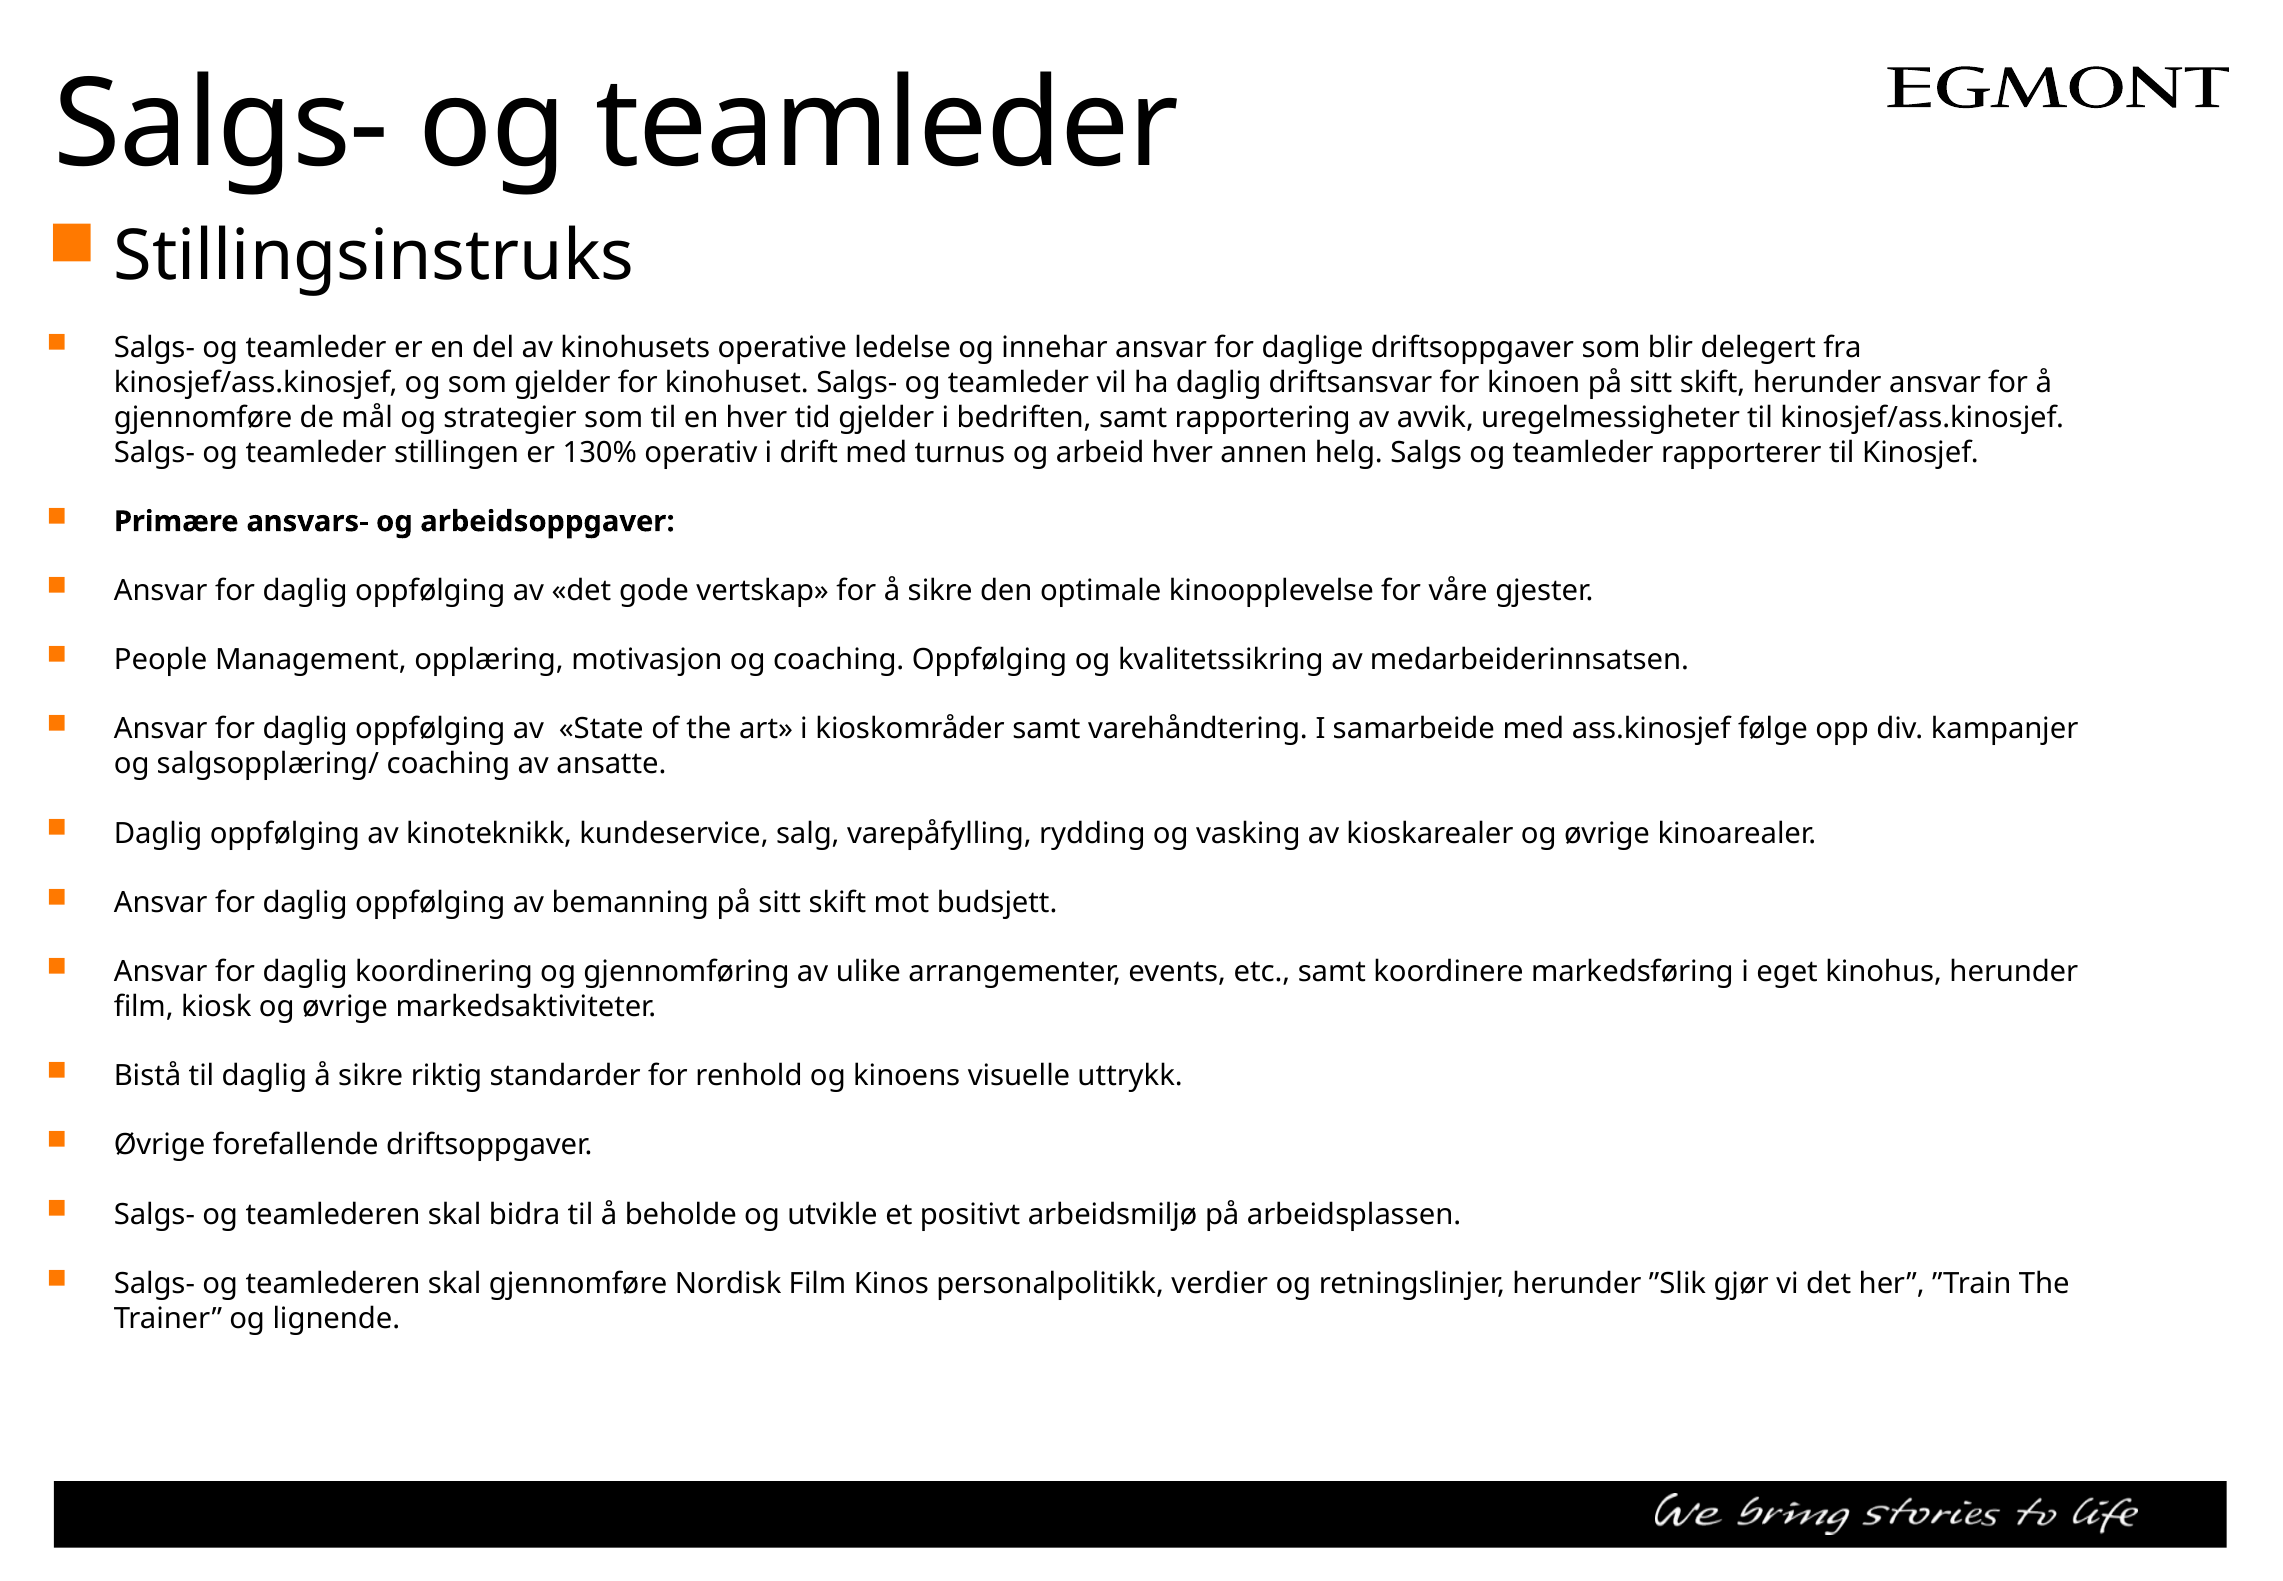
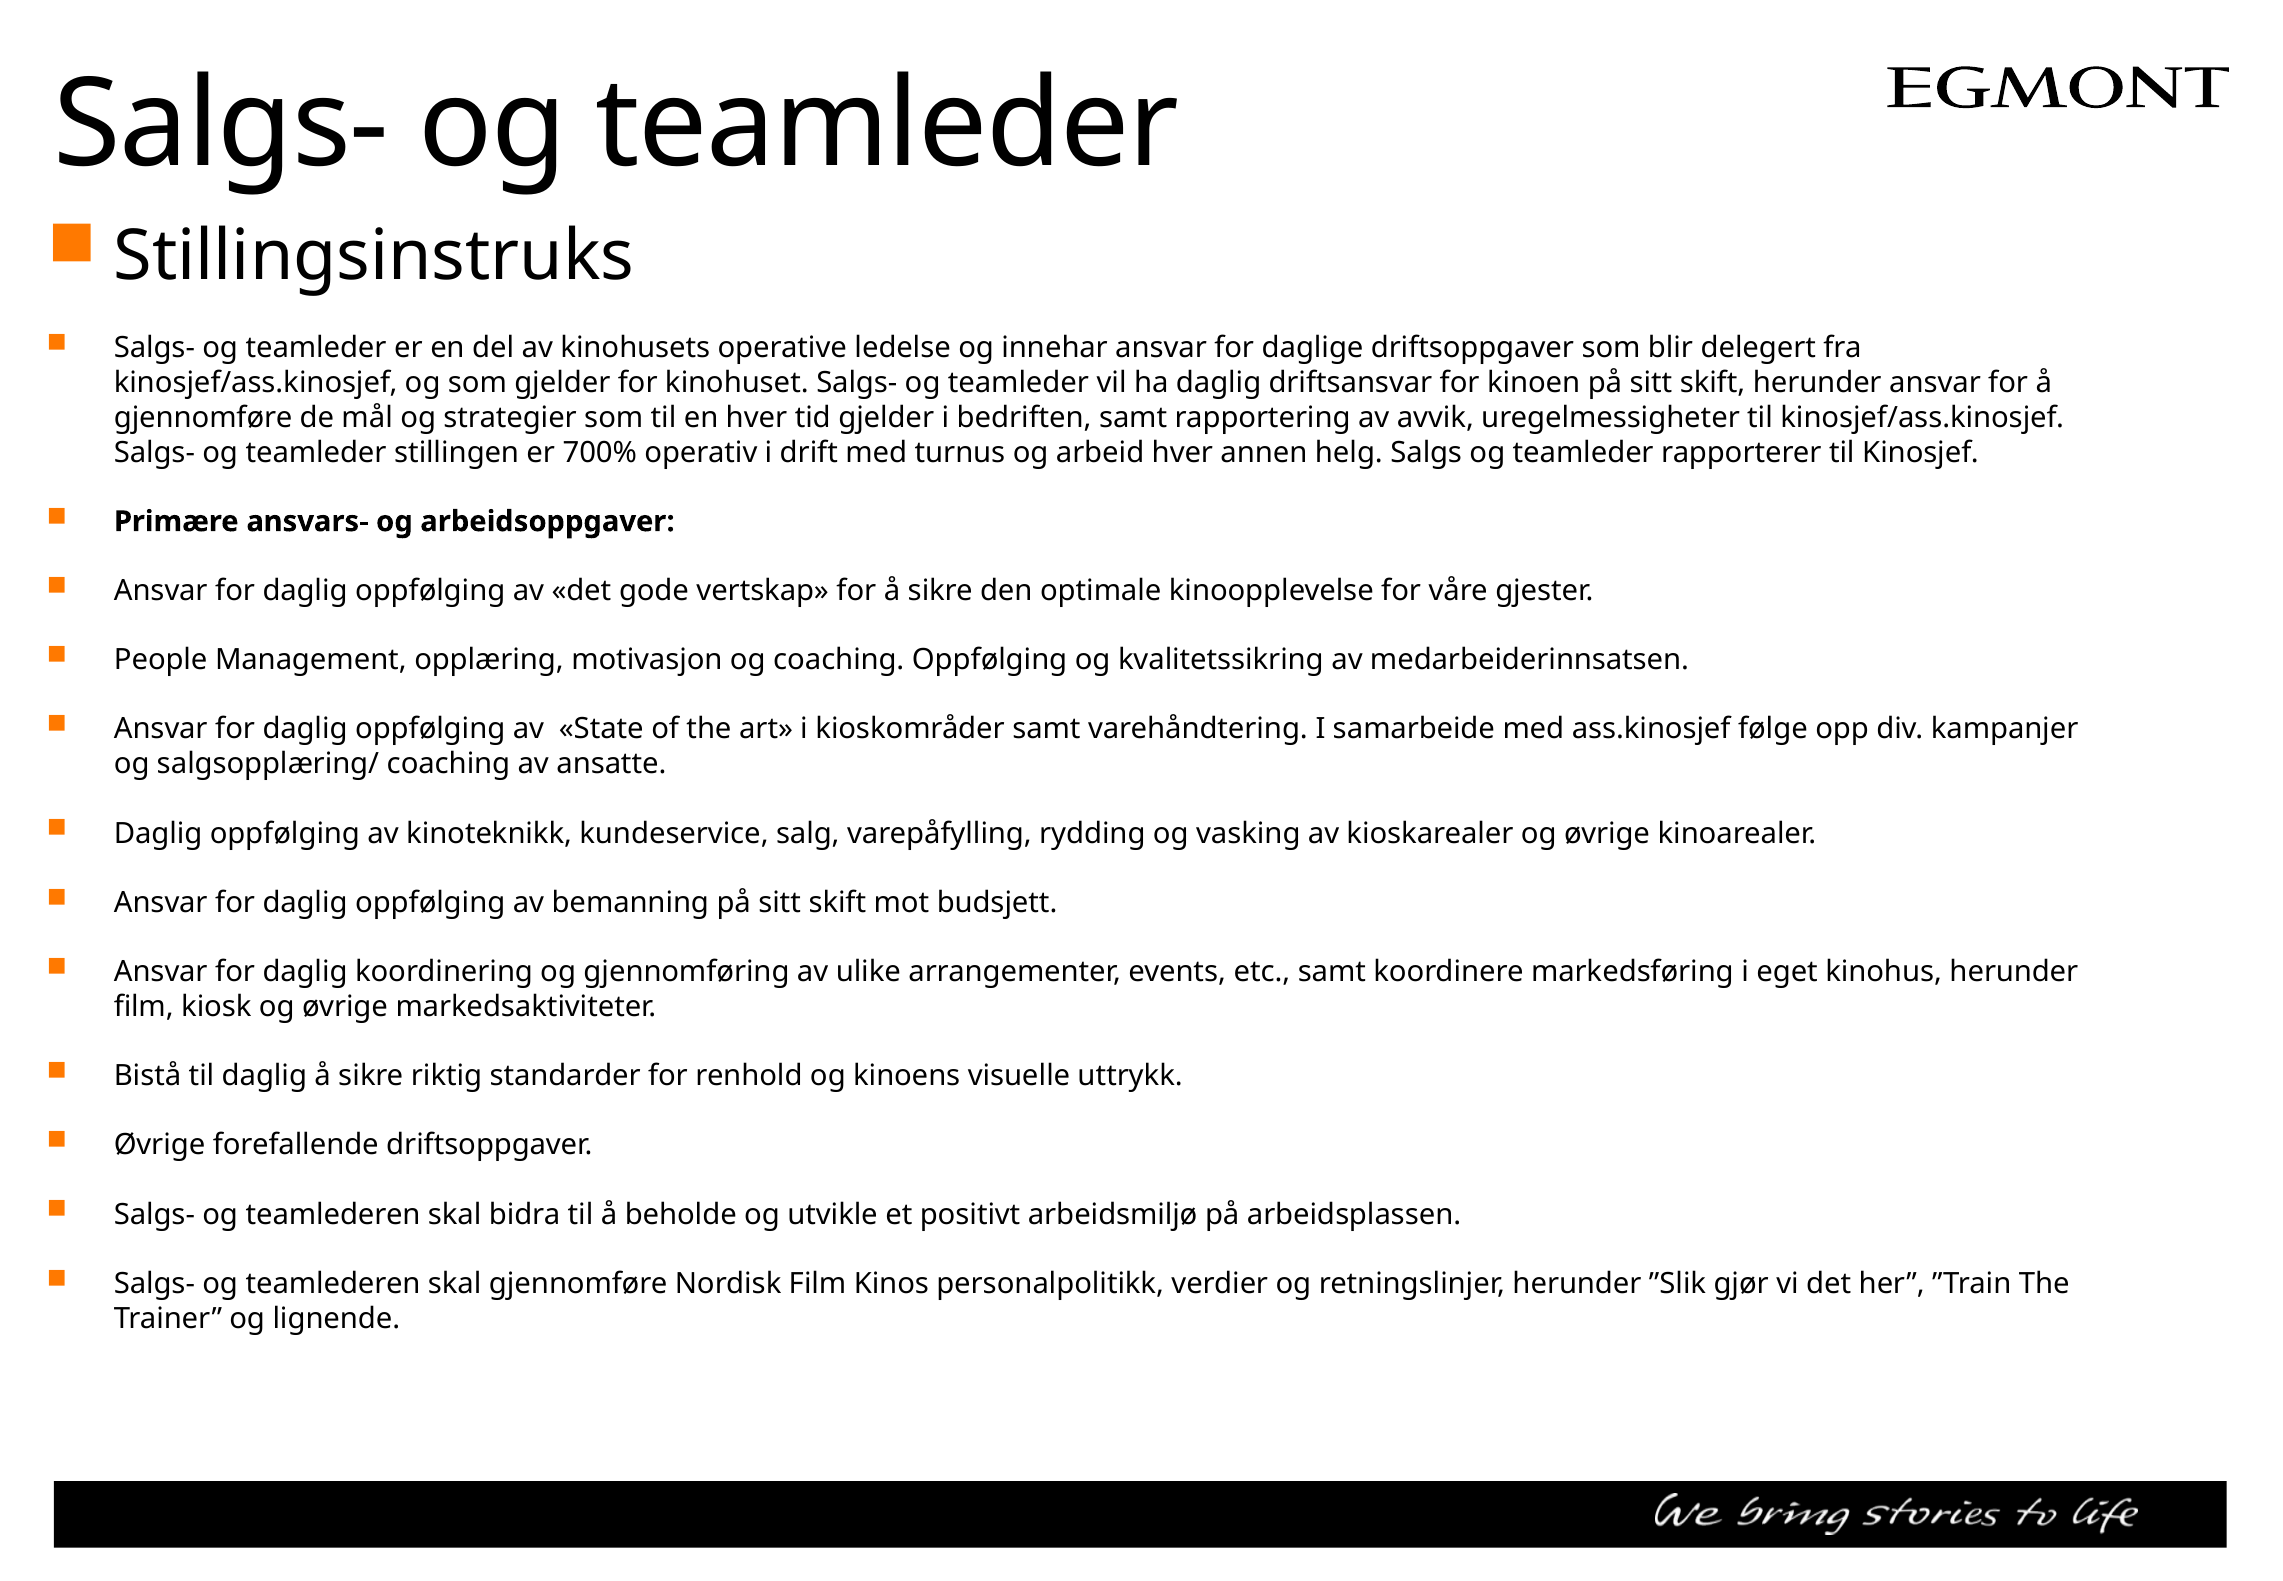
130%: 130% -> 700%
